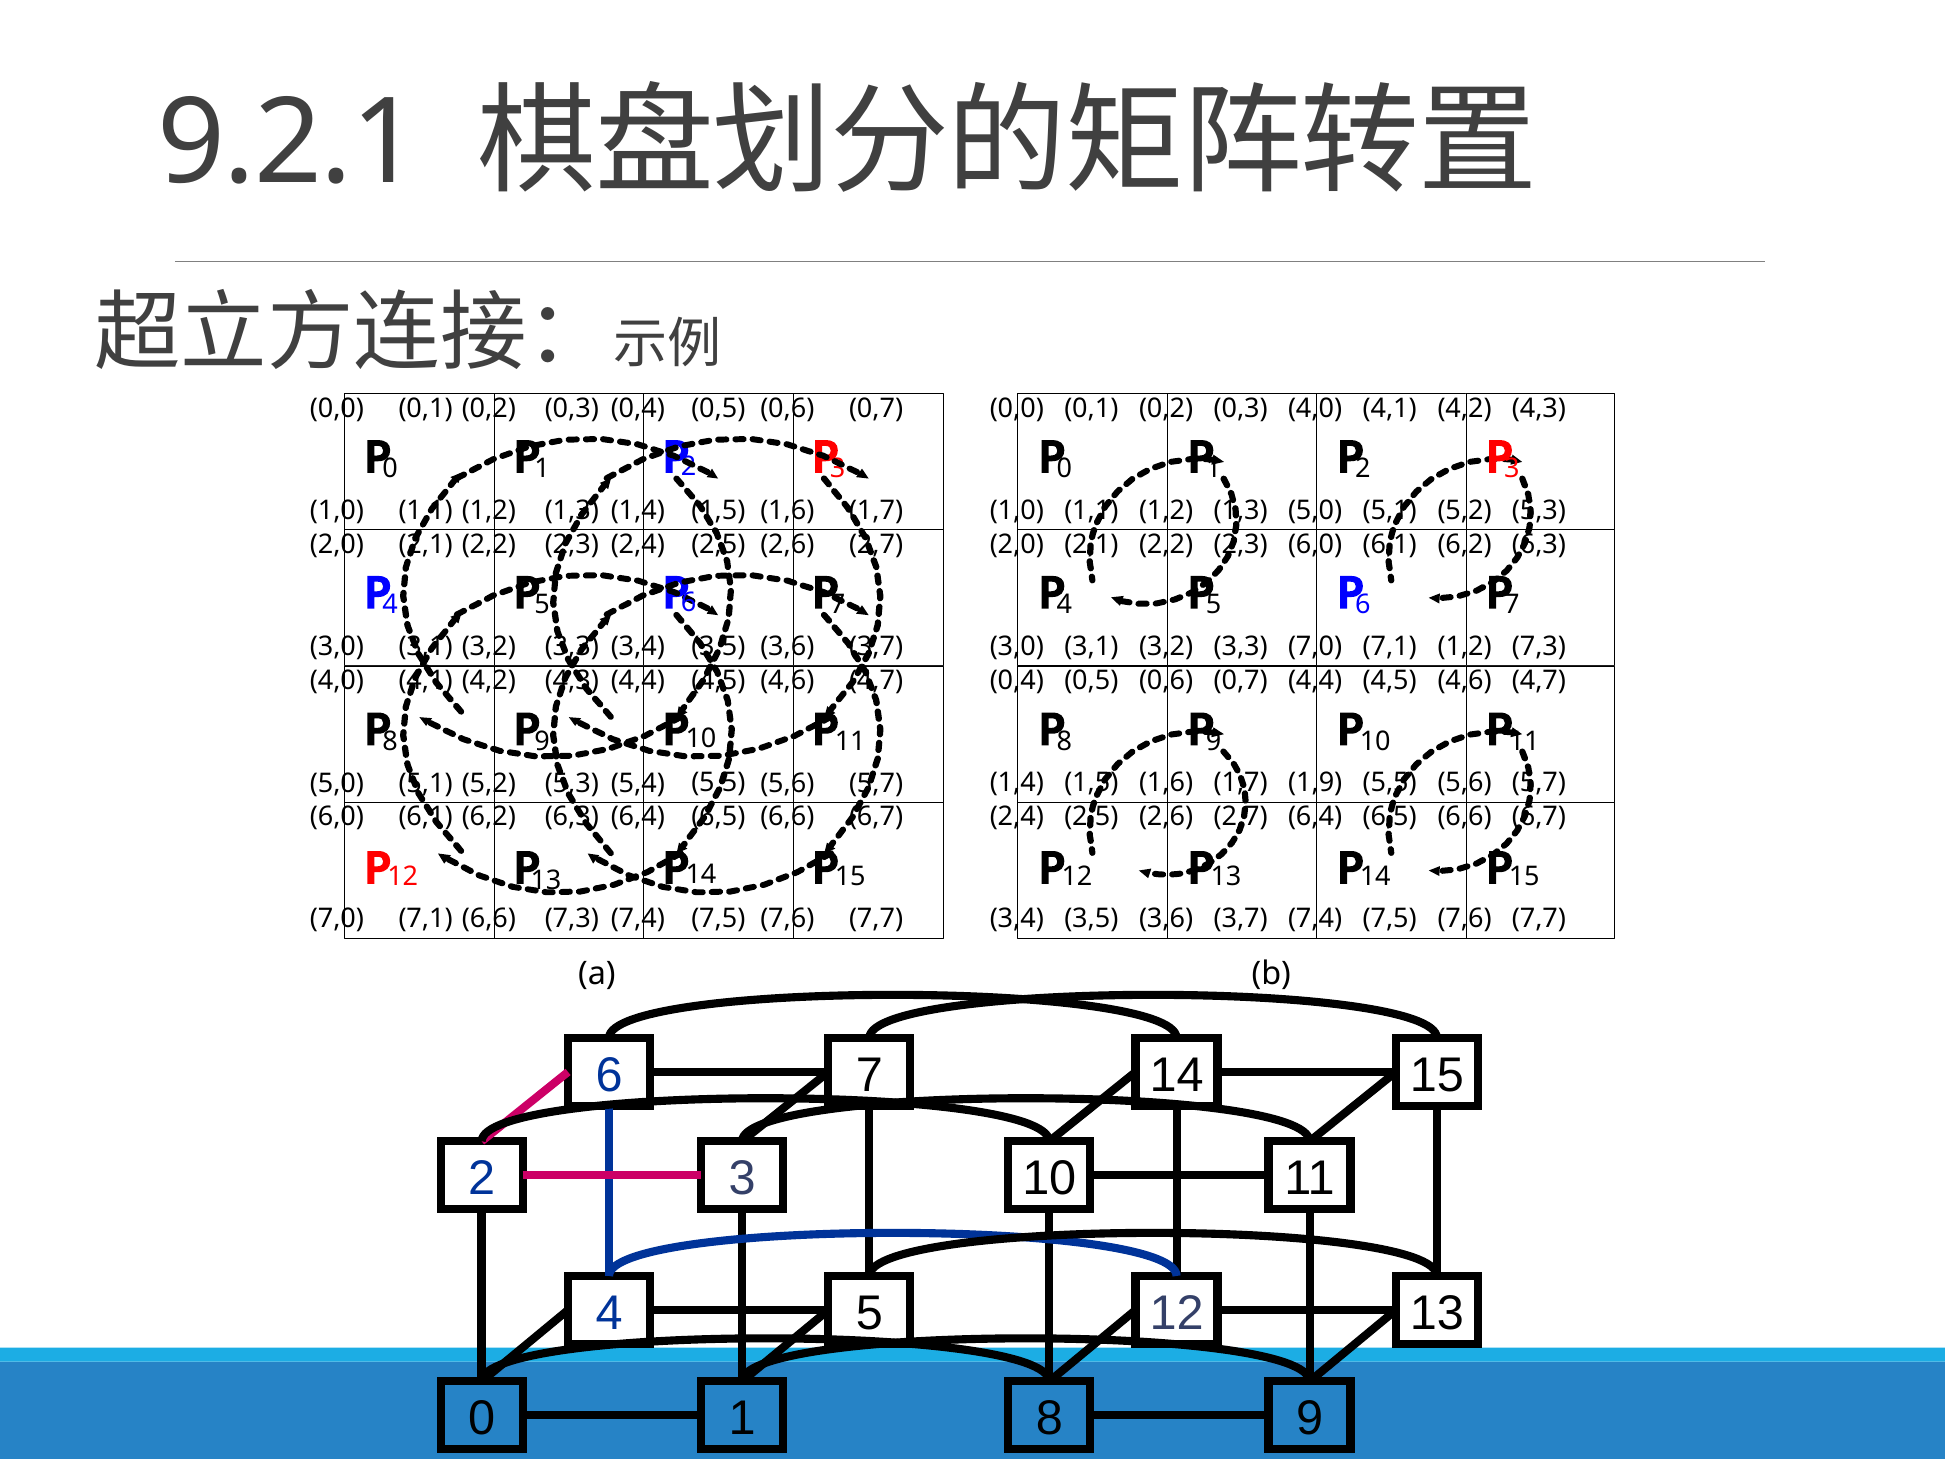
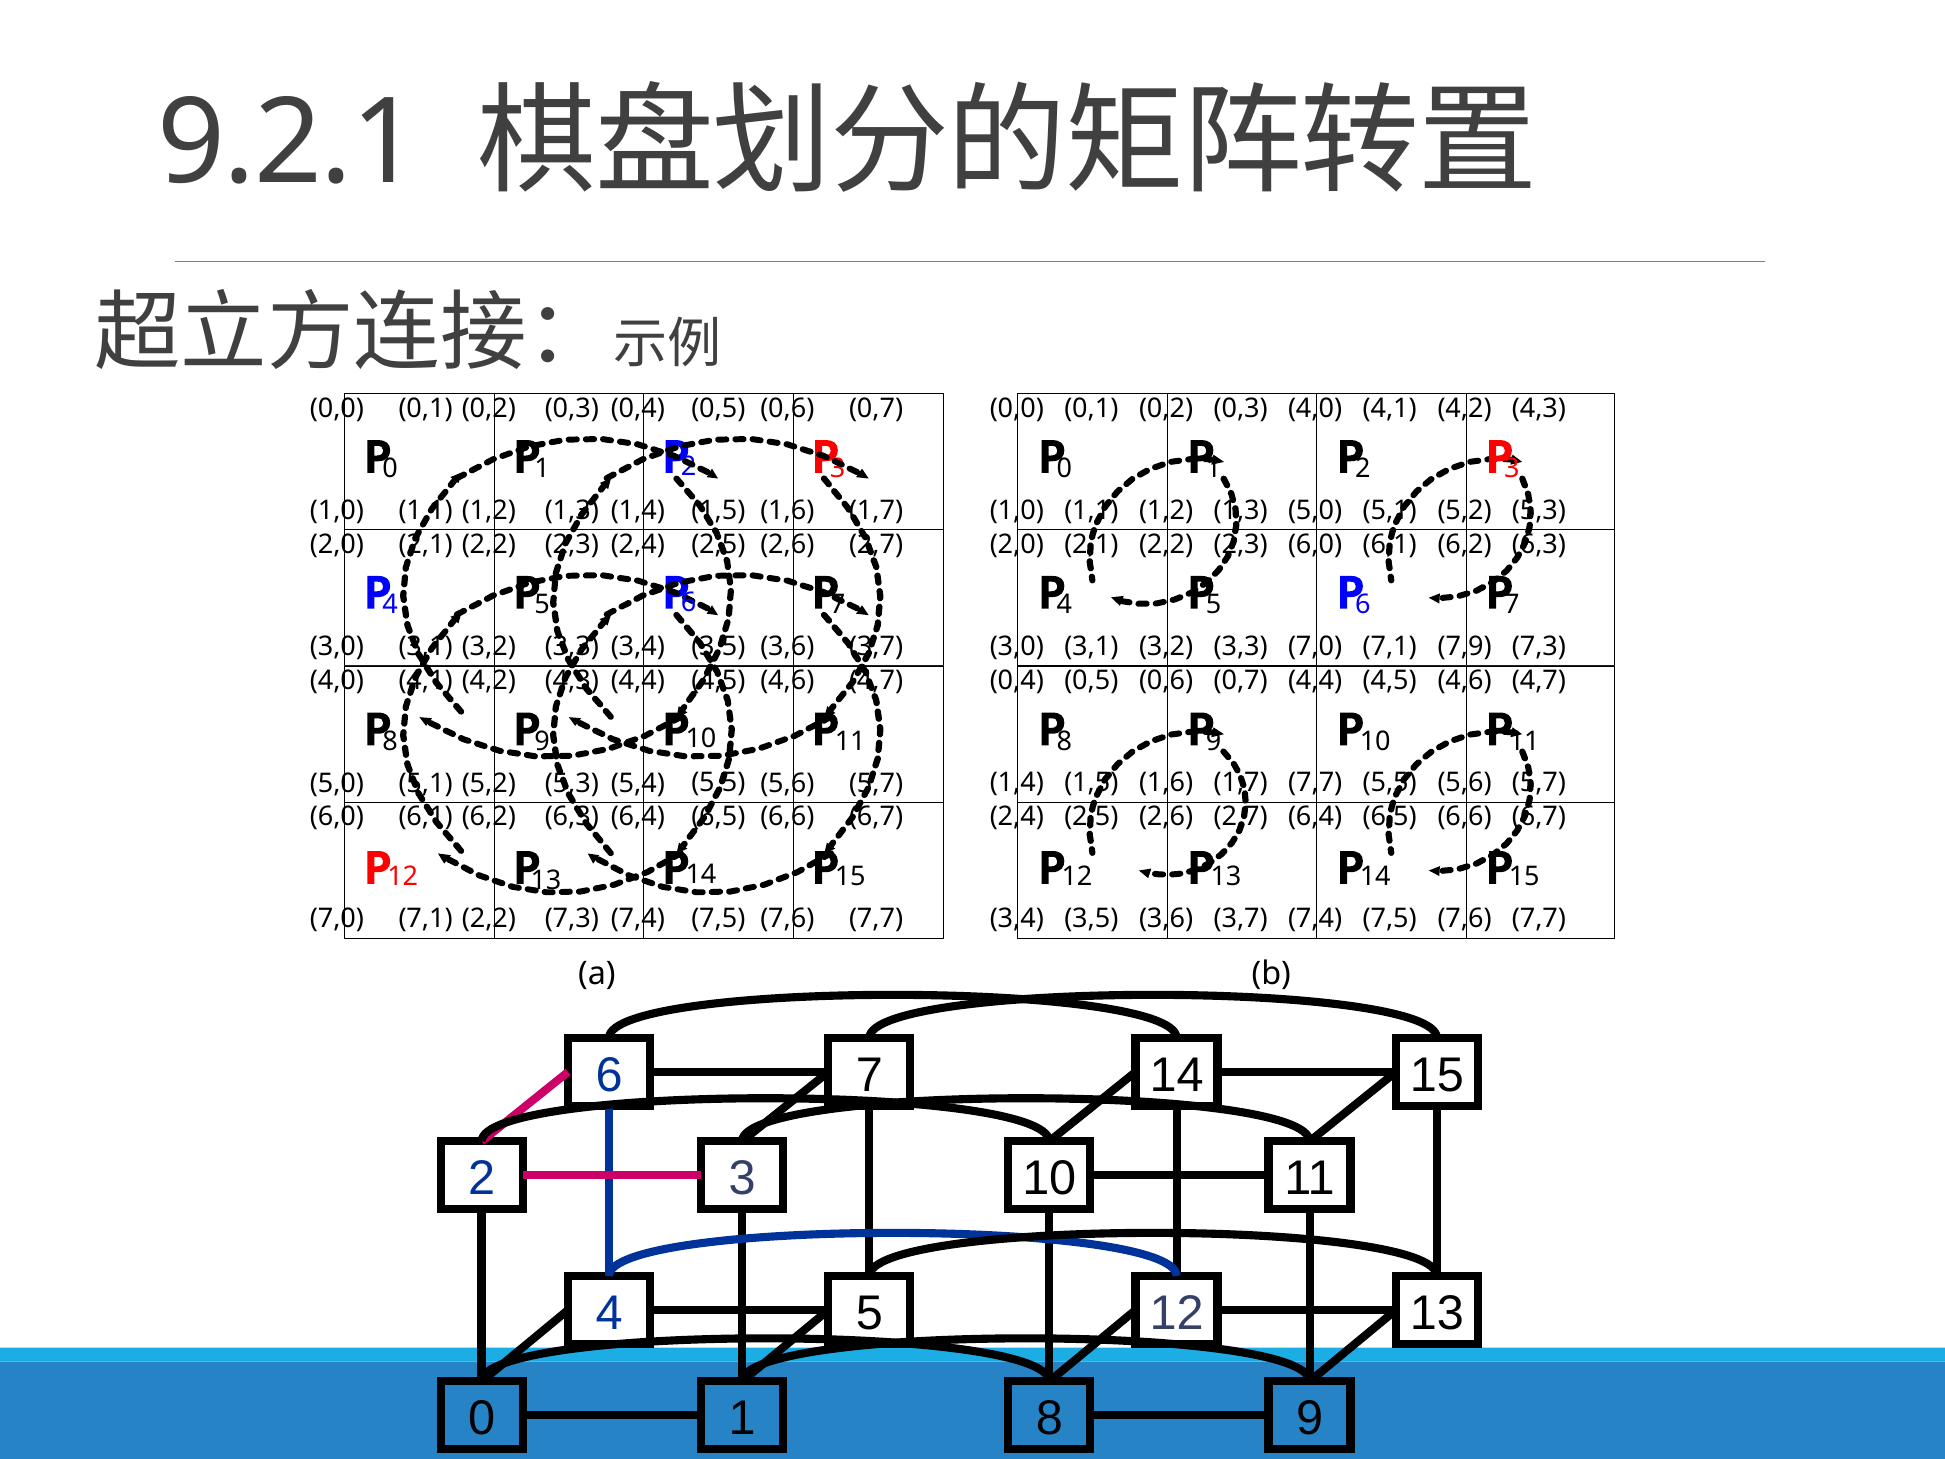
1,2 at (1465, 647): 1,2 -> 7,9
1,9 at (1315, 783): 1,9 -> 7,7
6,6 at (489, 919): 6,6 -> 2,2
